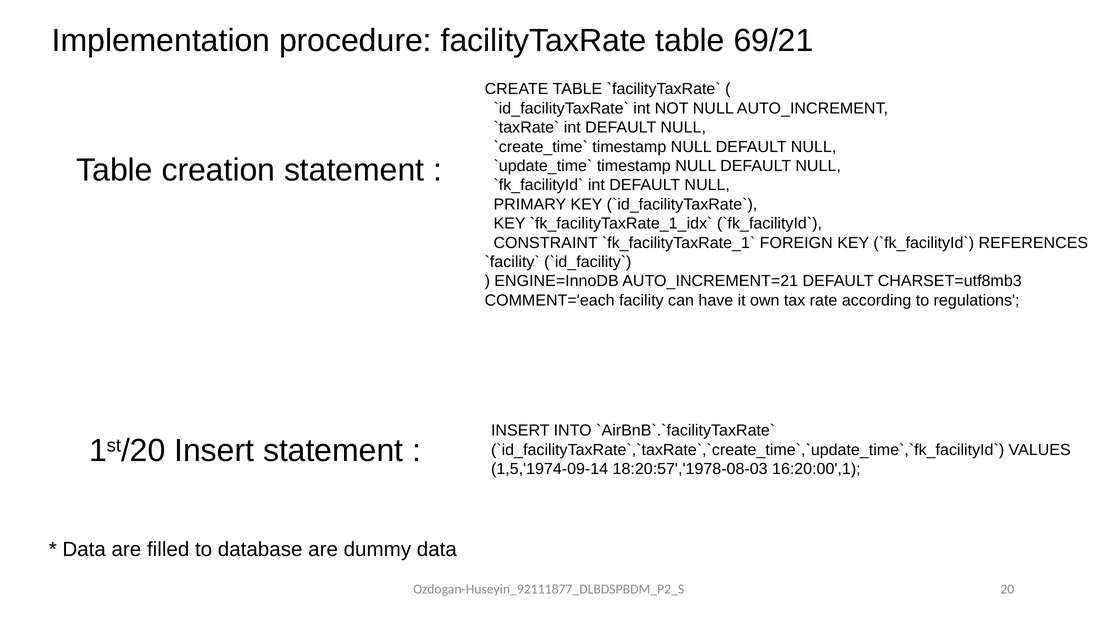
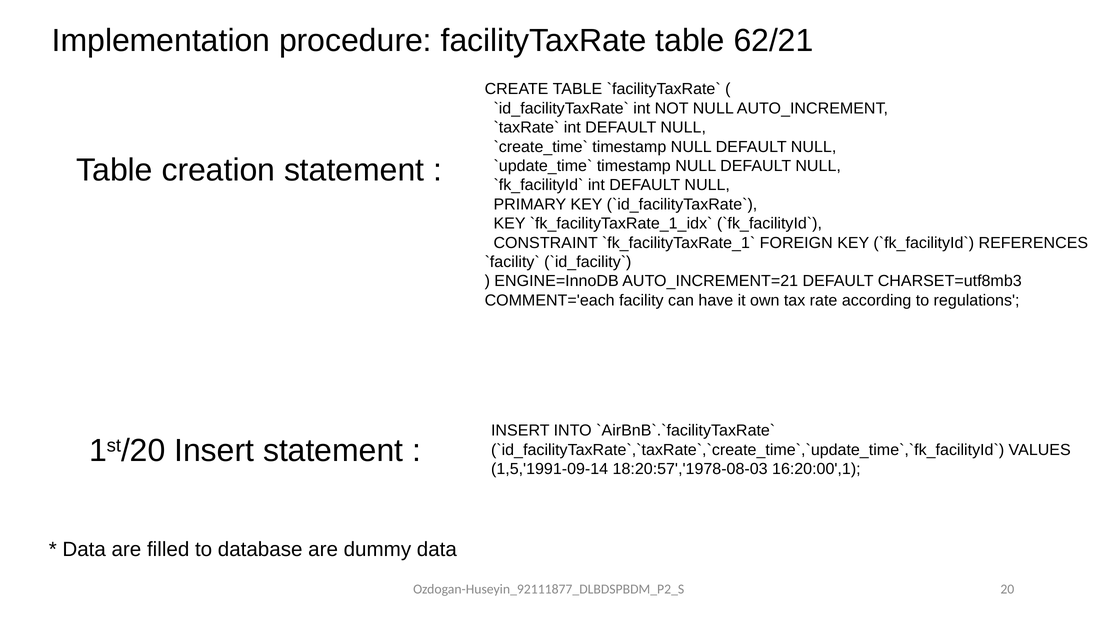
69/21: 69/21 -> 62/21
1,5,'1974-09-14: 1,5,'1974-09-14 -> 1,5,'1991-09-14
